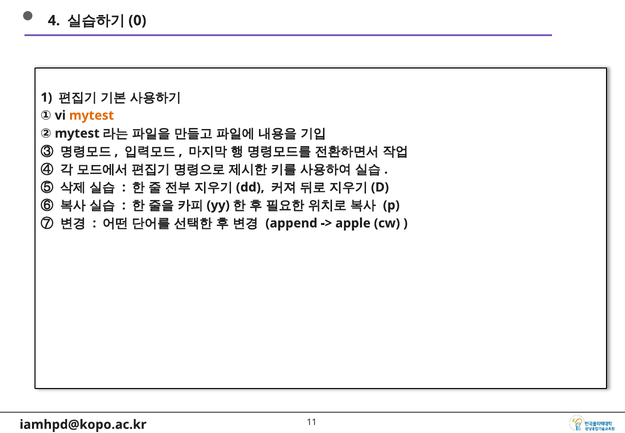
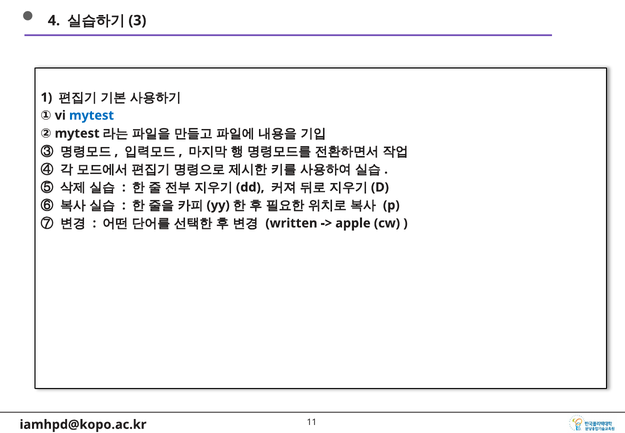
0: 0 -> 3
mytest at (92, 115) colour: orange -> blue
append: append -> written
